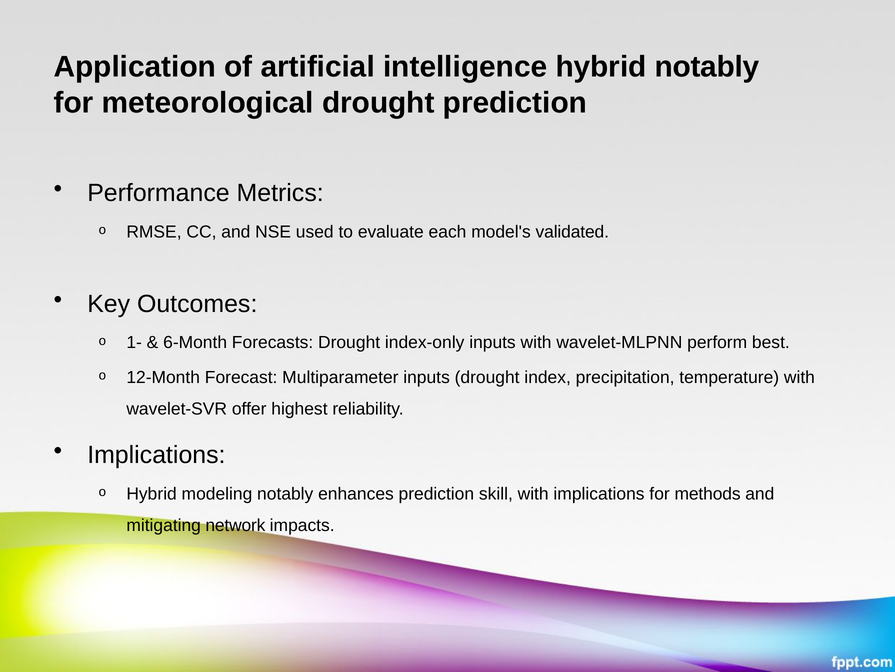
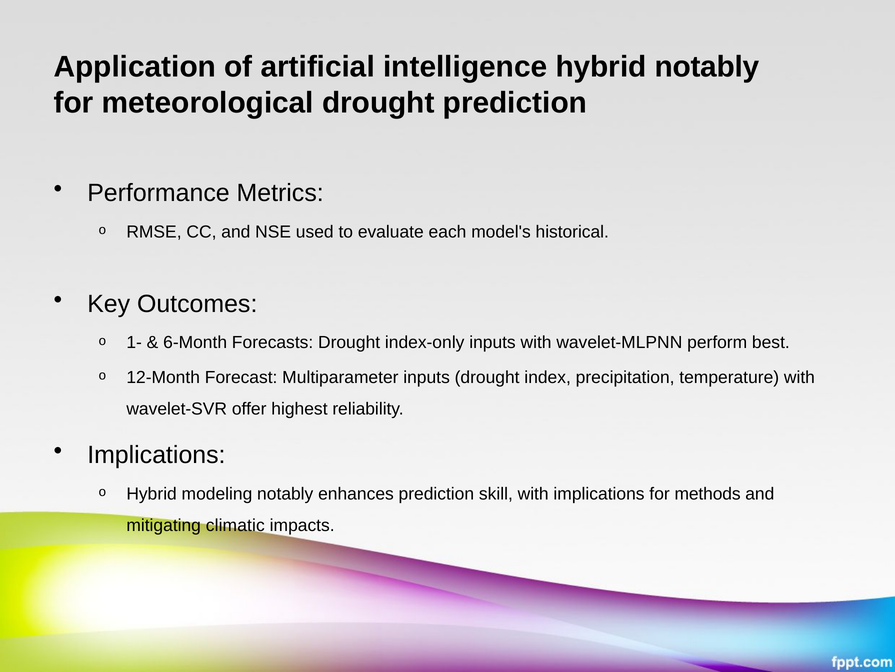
validated: validated -> historical
network: network -> climatic
